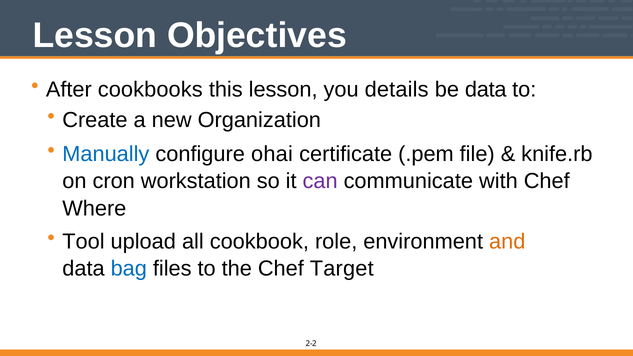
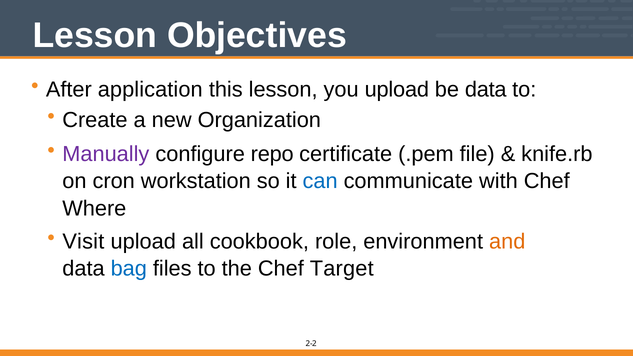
cookbooks: cookbooks -> application
you details: details -> upload
Manually colour: blue -> purple
ohai: ohai -> repo
can colour: purple -> blue
Tool: Tool -> Visit
